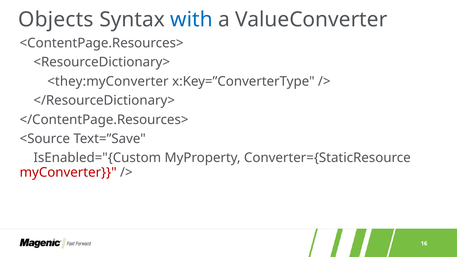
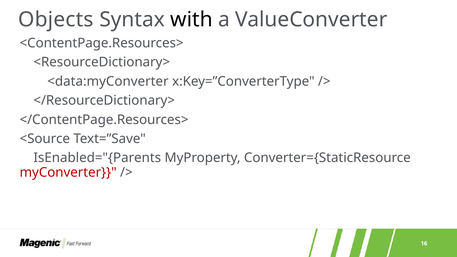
with colour: blue -> black
<they:myConverter: <they:myConverter -> <data:myConverter
IsEnabled="{Custom: IsEnabled="{Custom -> IsEnabled="{Parents
